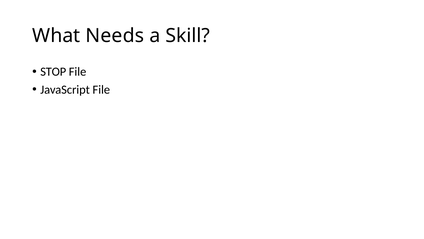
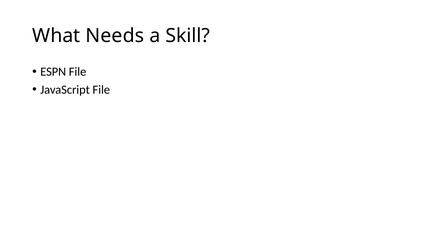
STOP: STOP -> ESPN
